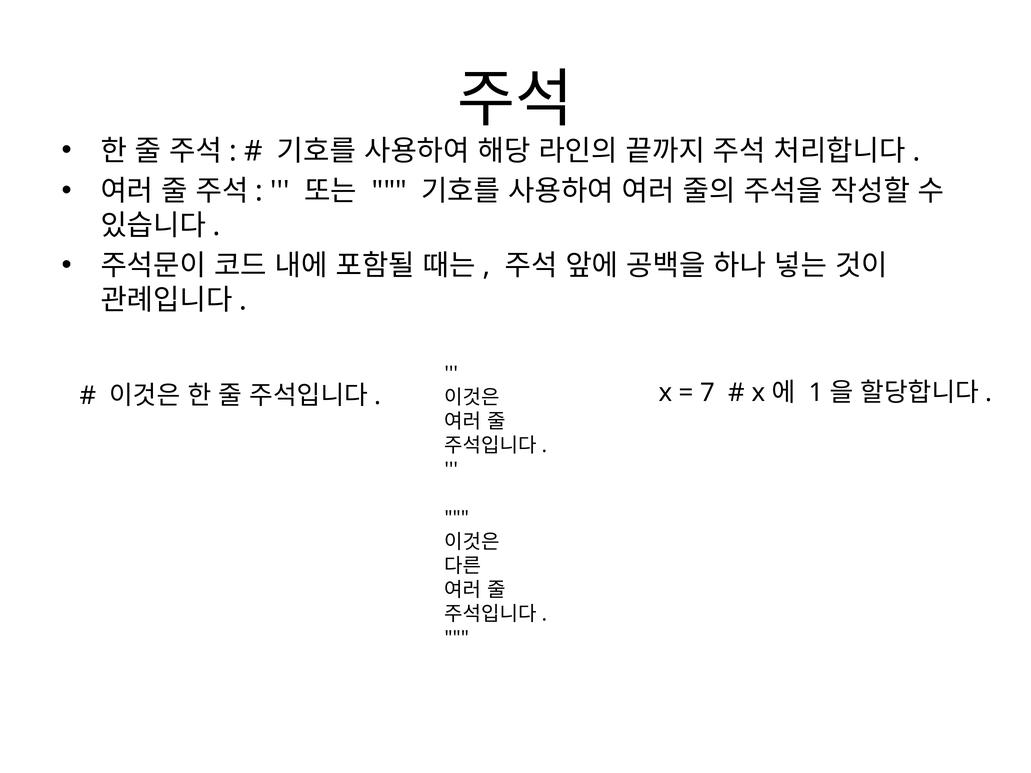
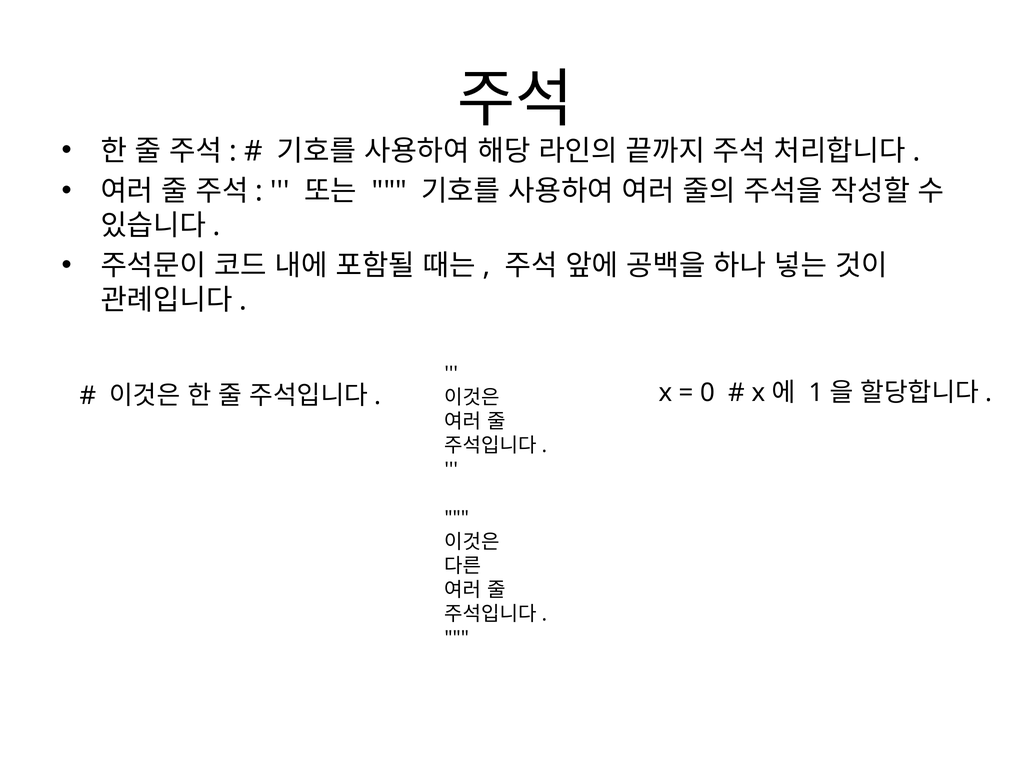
7: 7 -> 0
